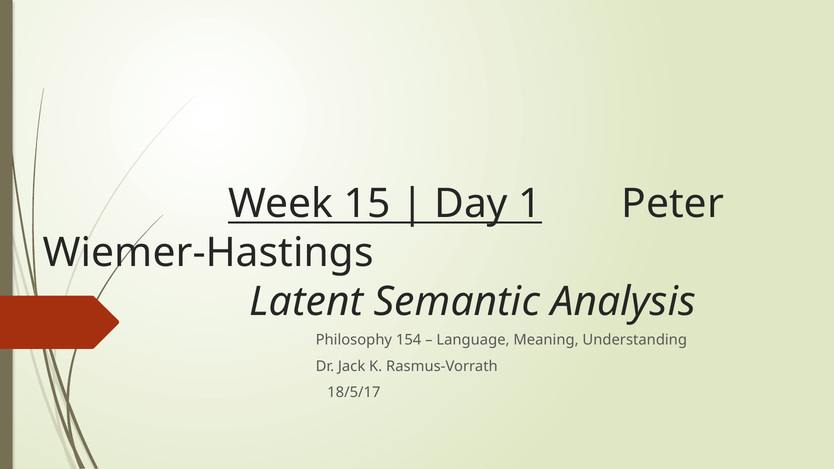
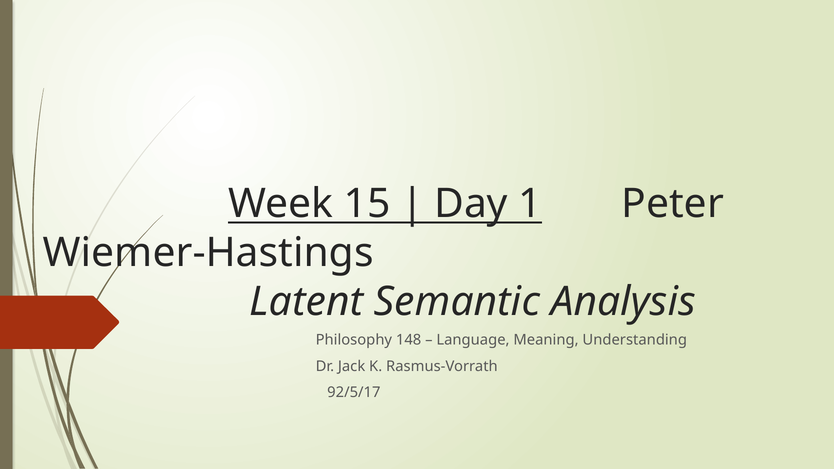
154: 154 -> 148
18/5/17: 18/5/17 -> 92/5/17
